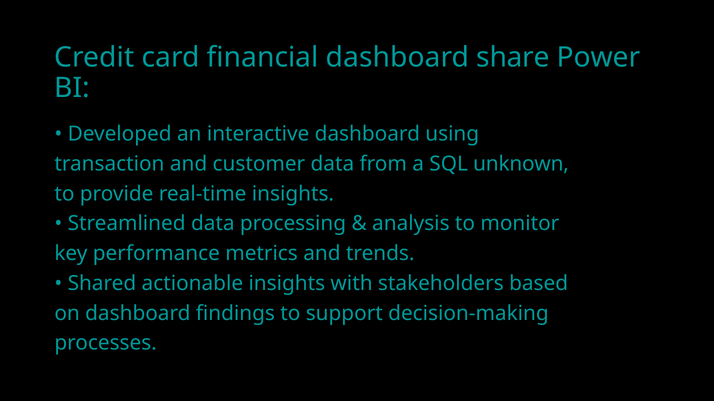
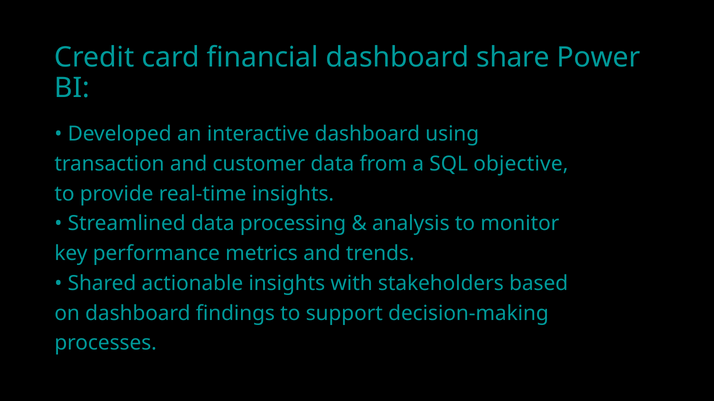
unknown: unknown -> objective
